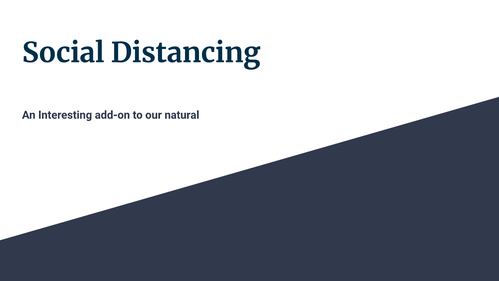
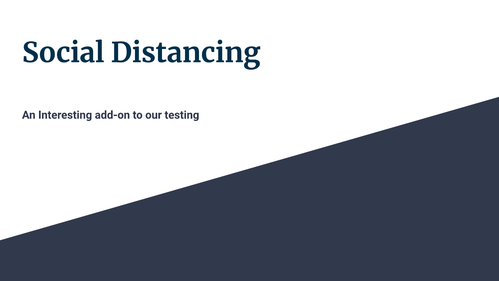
natural: natural -> testing
